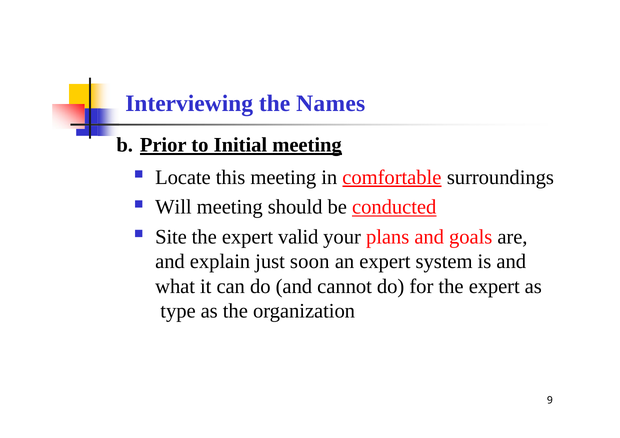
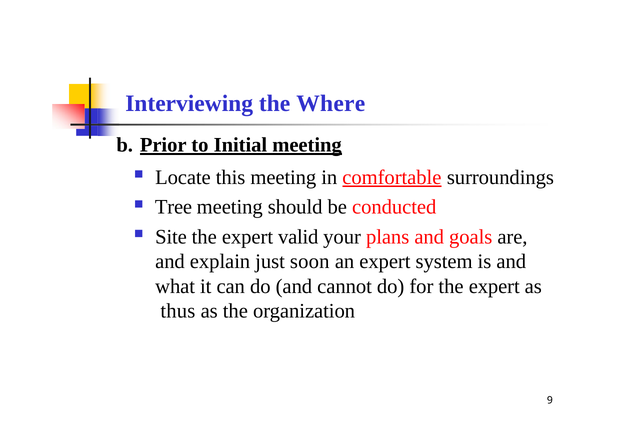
Names: Names -> Where
Will: Will -> Tree
conducted underline: present -> none
type: type -> thus
